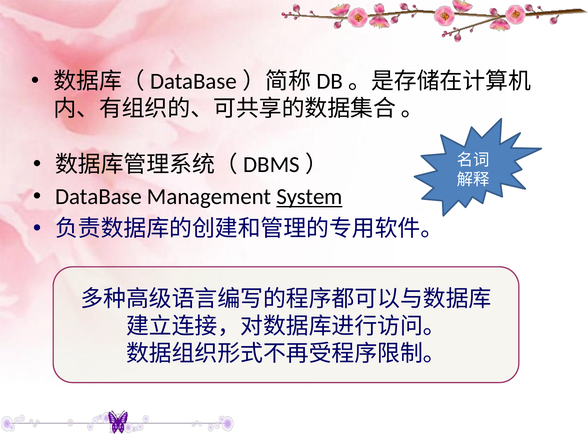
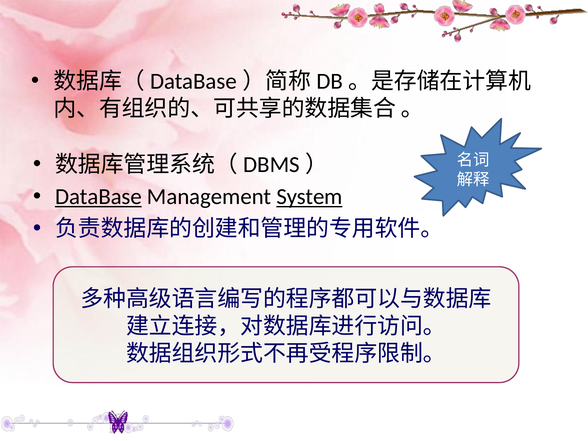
DataBase underline: none -> present
